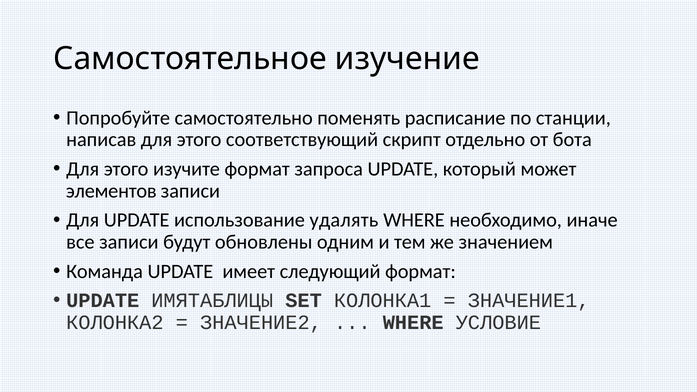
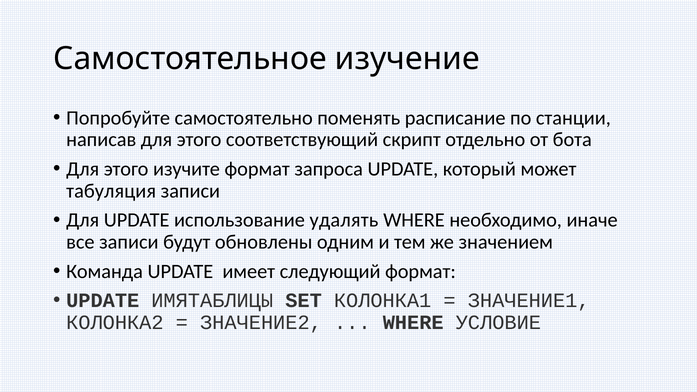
элементов: элементов -> табуляция
